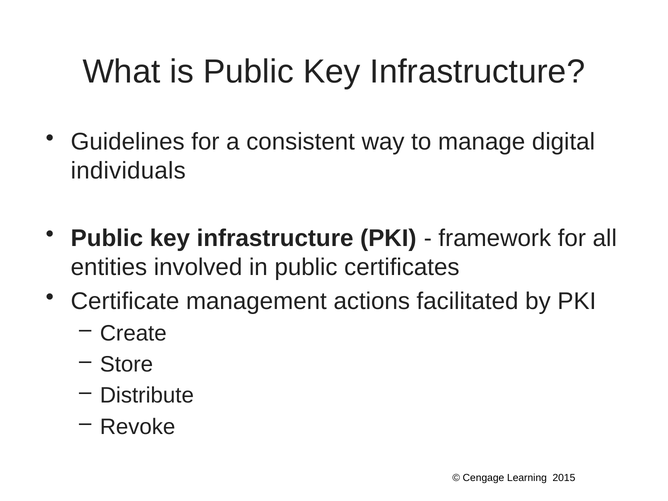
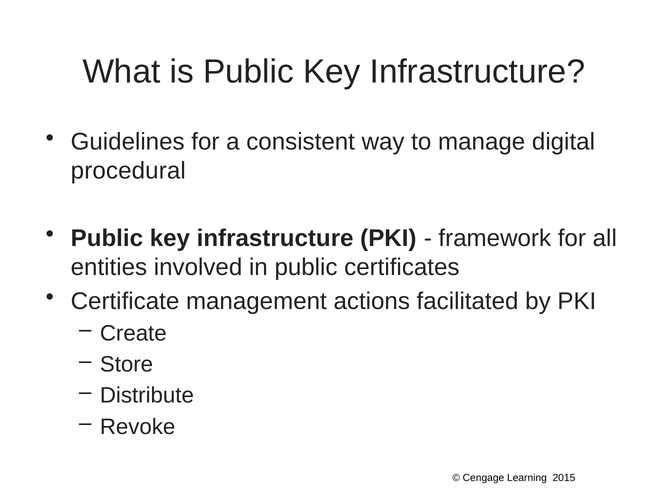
individuals: individuals -> procedural
